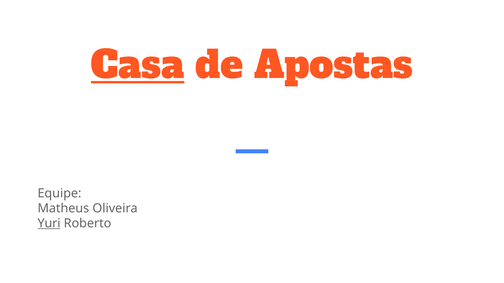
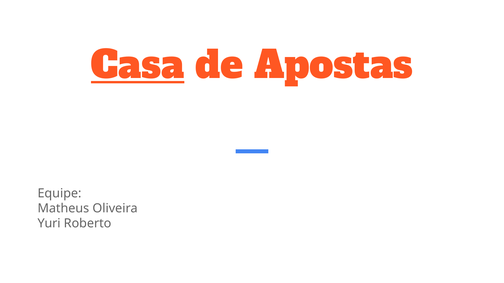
Yuri underline: present -> none
